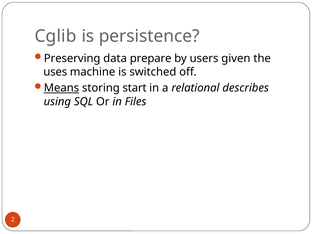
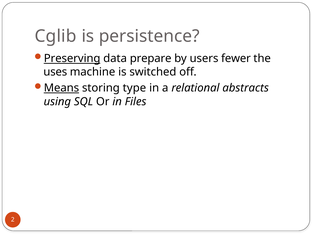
Preserving underline: none -> present
given: given -> fewer
start: start -> type
describes: describes -> abstracts
